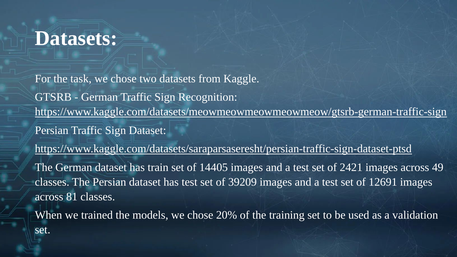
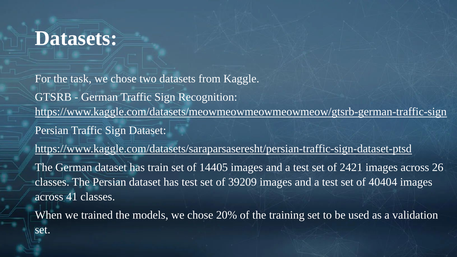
49: 49 -> 26
12691: 12691 -> 40404
81: 81 -> 41
